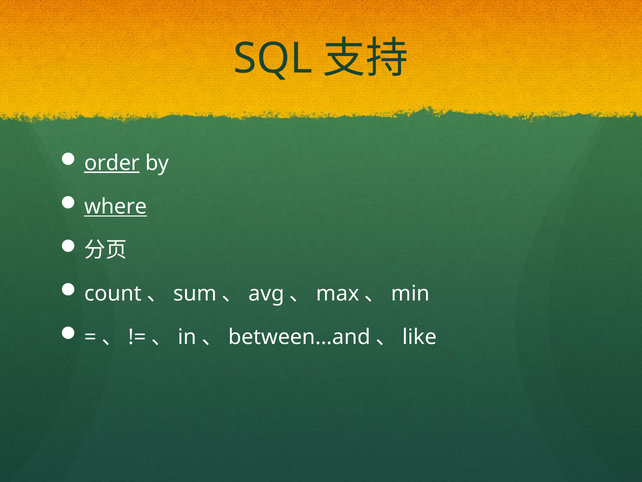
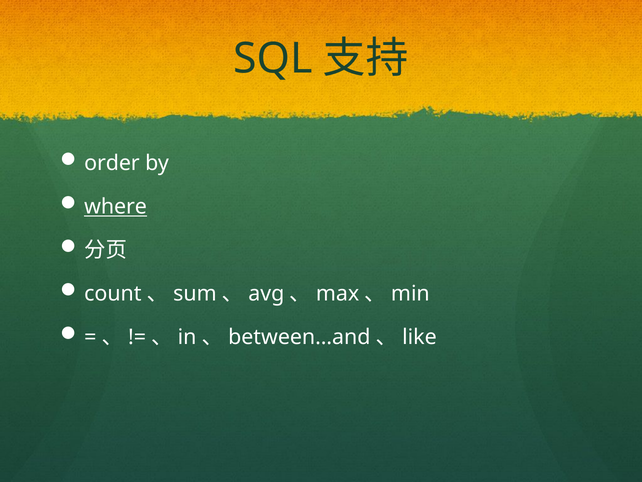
order underline: present -> none
